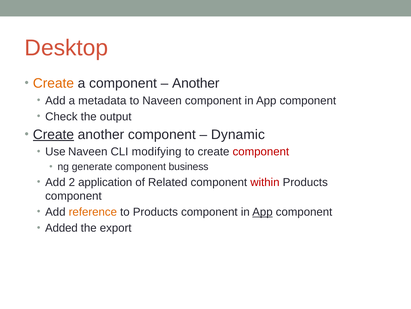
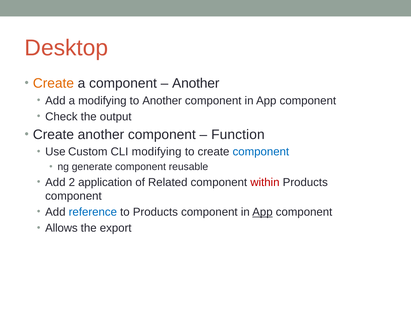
a metadata: metadata -> modifying
to Naveen: Naveen -> Another
Create at (53, 134) underline: present -> none
Dynamic: Dynamic -> Function
Use Naveen: Naveen -> Custom
component at (261, 152) colour: red -> blue
business: business -> reusable
reference colour: orange -> blue
Added: Added -> Allows
